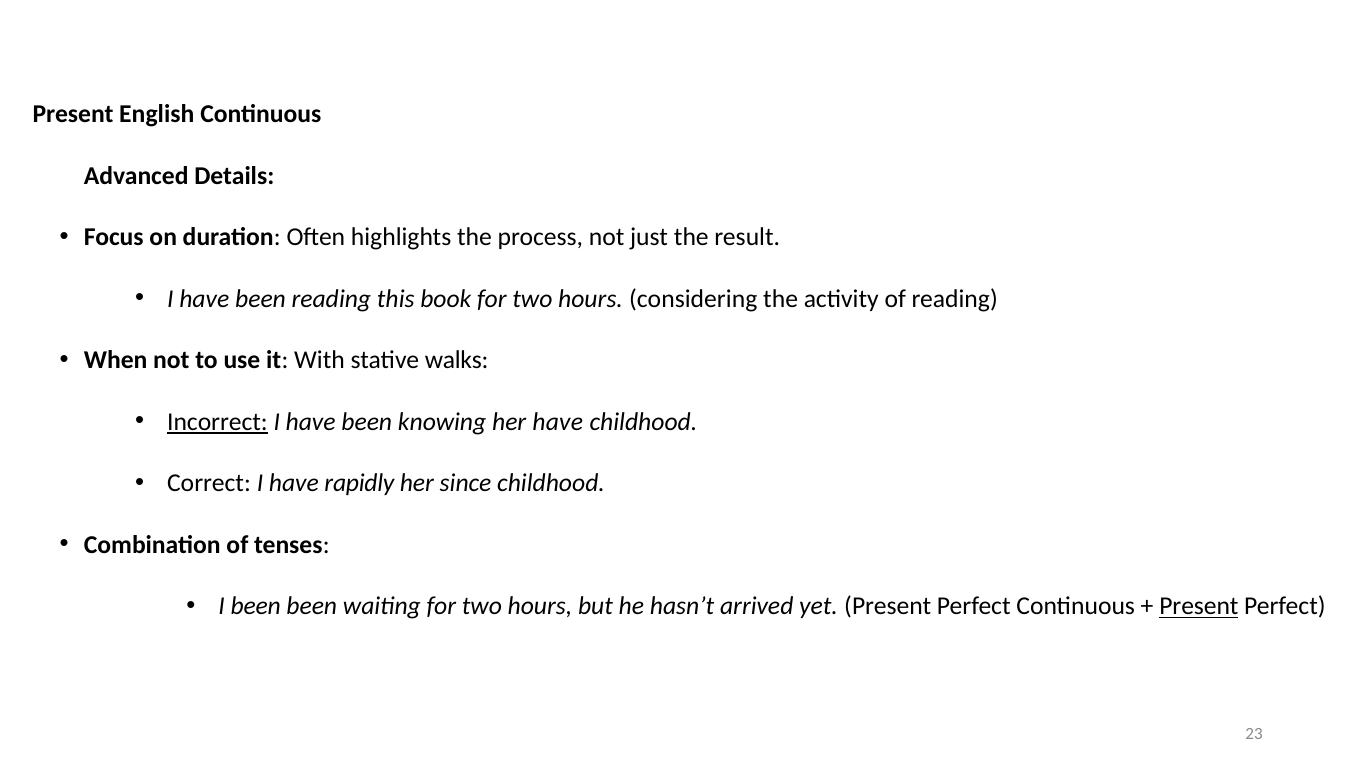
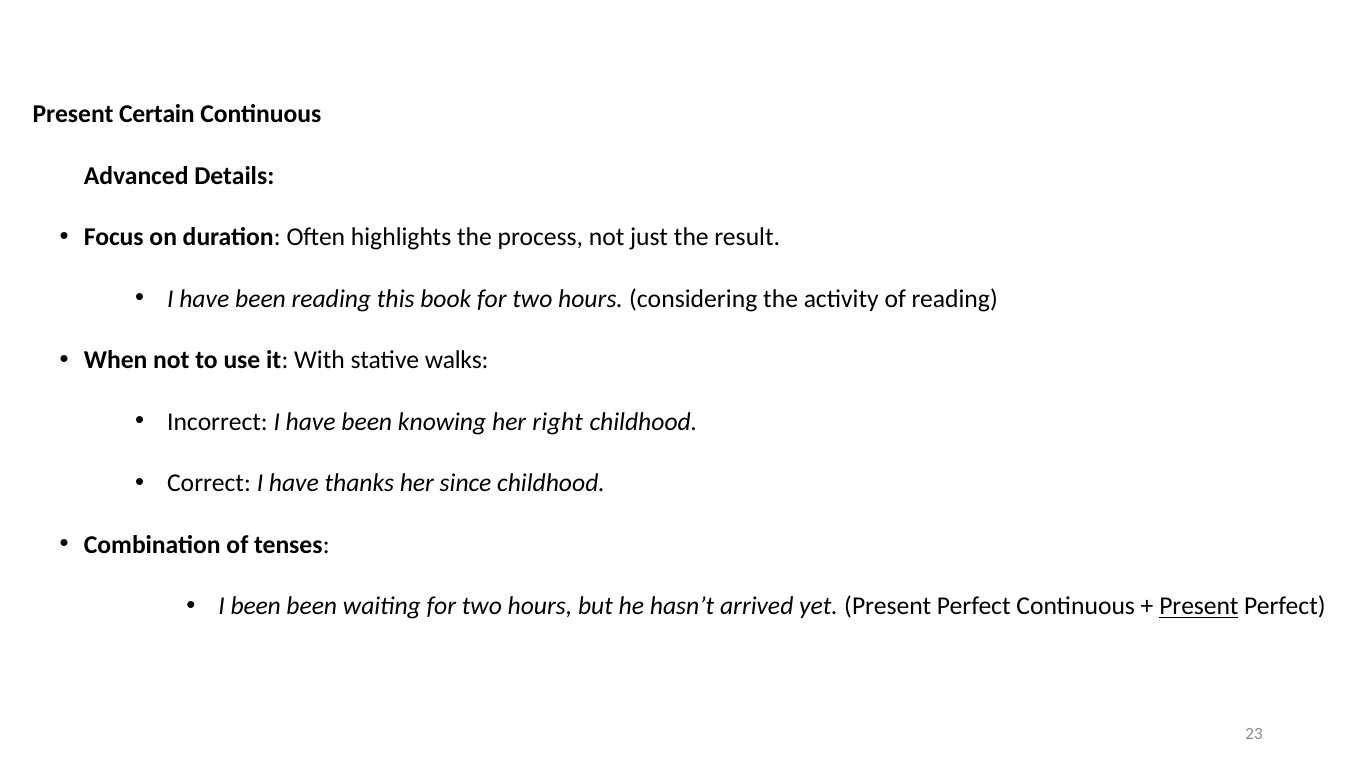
English: English -> Certain
Incorrect underline: present -> none
her have: have -> right
rapidly: rapidly -> thanks
